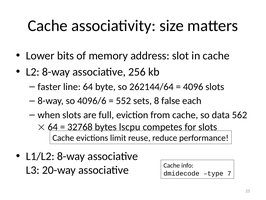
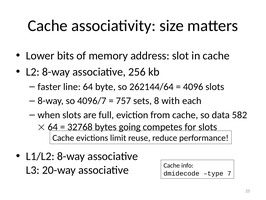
4096/6: 4096/6 -> 4096/7
552: 552 -> 757
false: false -> with
562: 562 -> 582
lscpu: lscpu -> going
